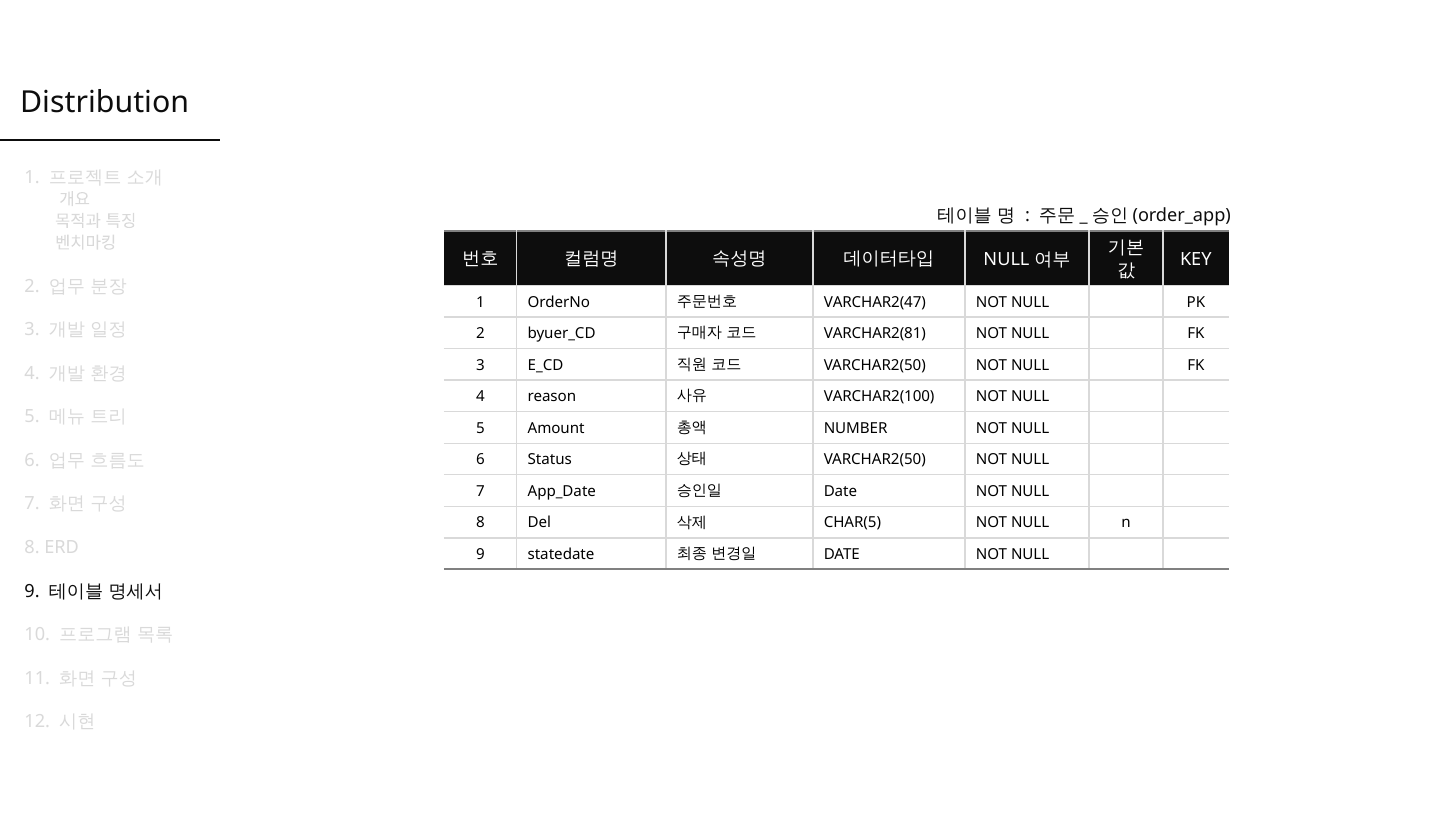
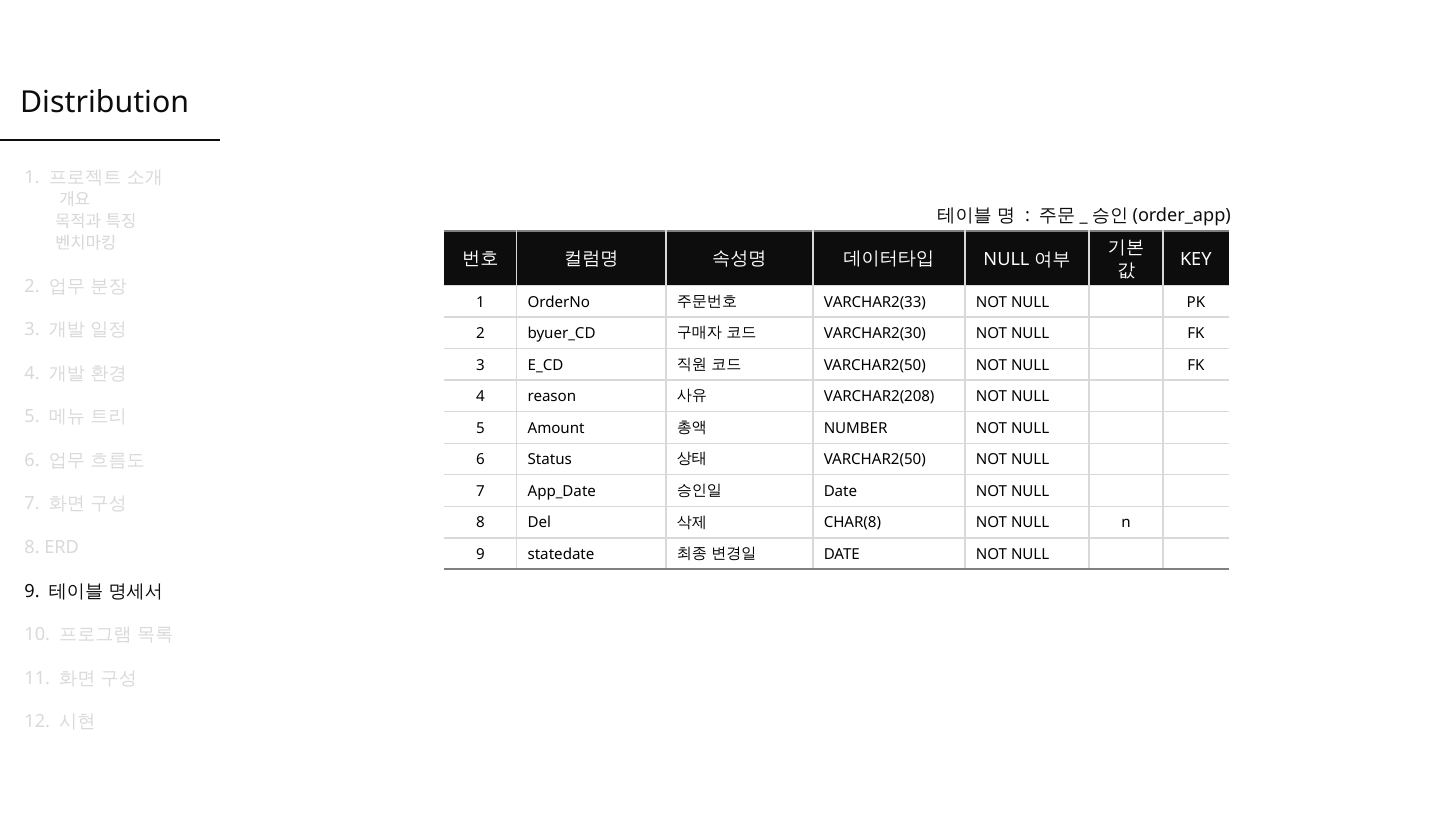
VARCHAR2(47: VARCHAR2(47 -> VARCHAR2(33
VARCHAR2(81: VARCHAR2(81 -> VARCHAR2(30
VARCHAR2(100: VARCHAR2(100 -> VARCHAR2(208
CHAR(5: CHAR(5 -> CHAR(8
